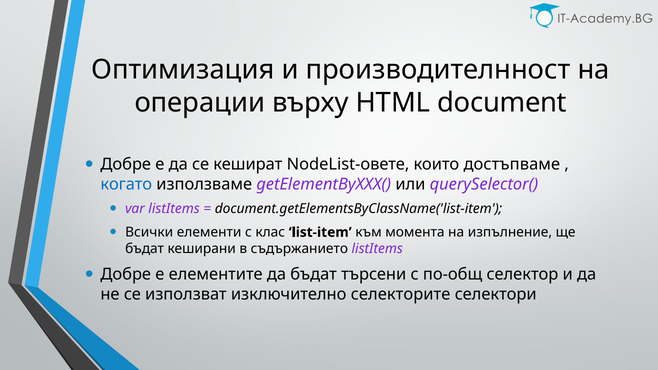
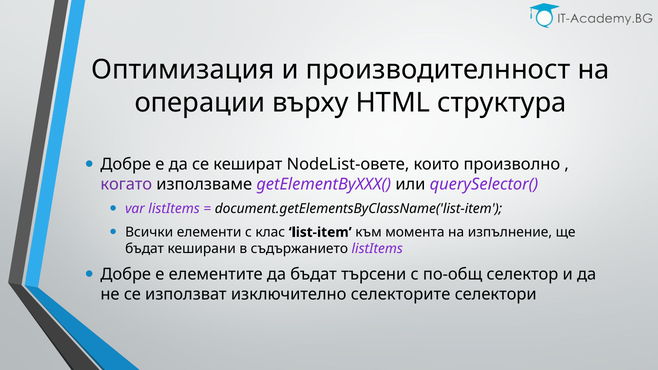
document: document -> структура
достъпваме: достъпваме -> произволно
когато colour: blue -> purple
